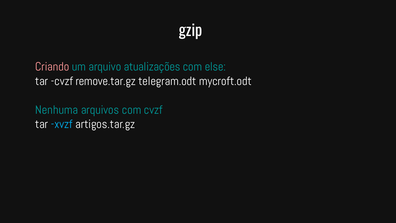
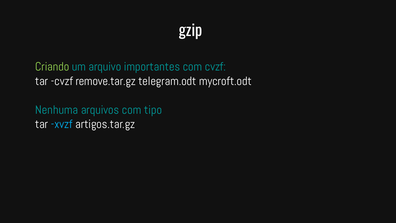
Criando colour: pink -> light green
atualizações: atualizações -> importantes
com else: else -> cvzf
com cvzf: cvzf -> tipo
